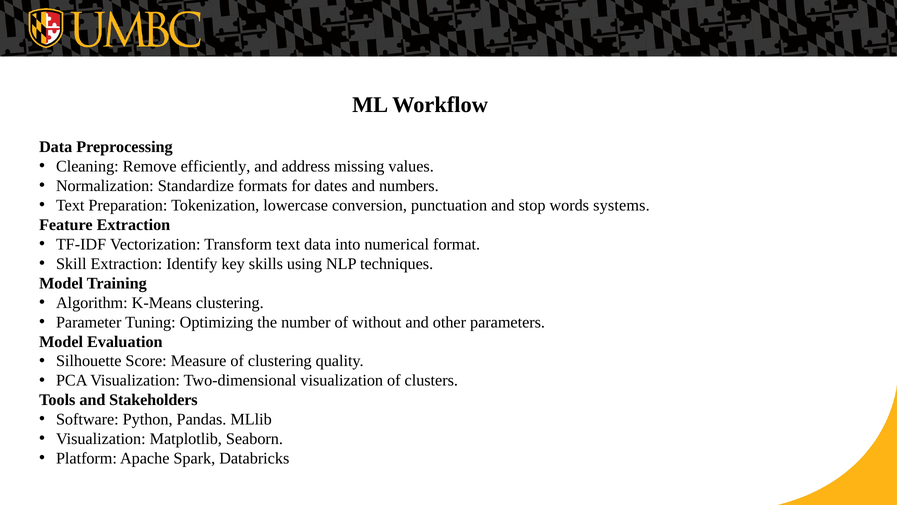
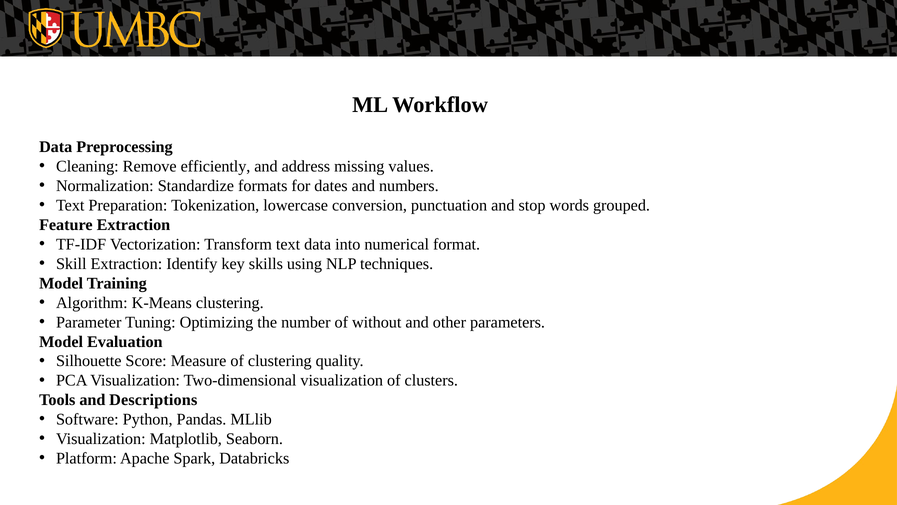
systems: systems -> grouped
Stakeholders: Stakeholders -> Descriptions
